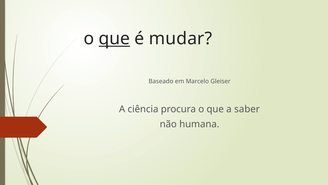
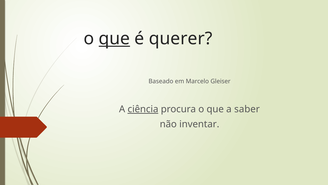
mudar: mudar -> querer
ciência underline: none -> present
humana: humana -> inventar
